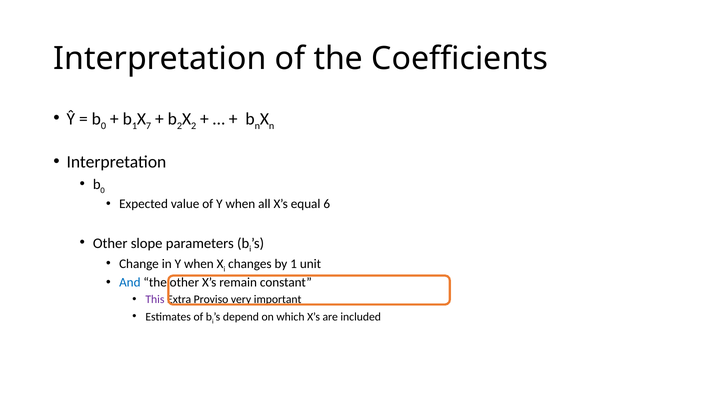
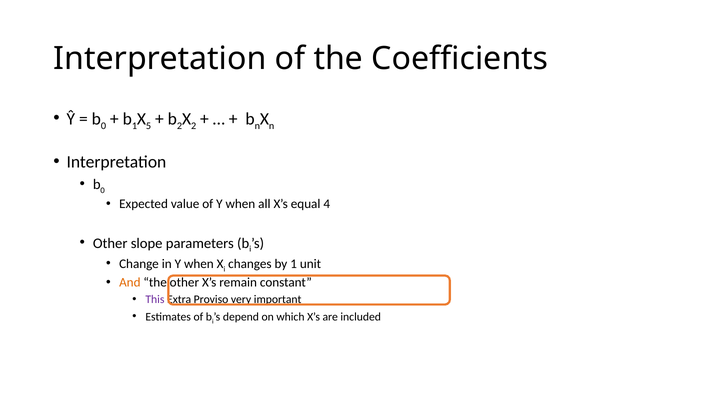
7: 7 -> 5
6: 6 -> 4
And colour: blue -> orange
